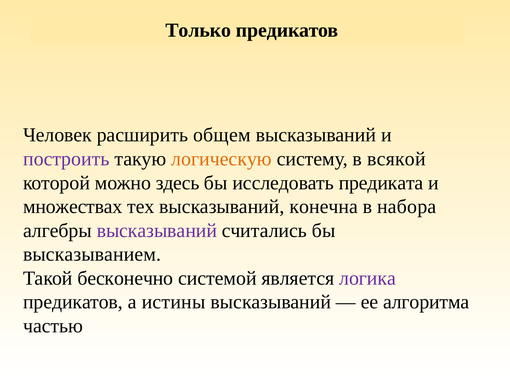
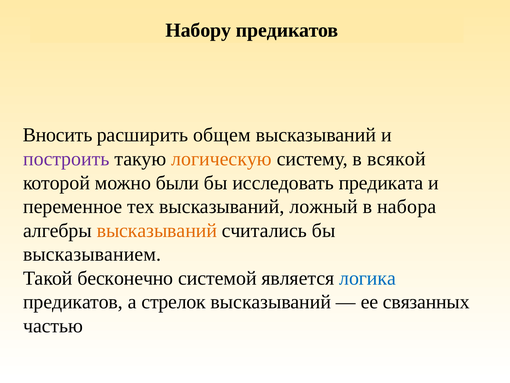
Только: Только -> Набору
Человек: Человек -> Вносить
здесь: здесь -> были
множествах: множествах -> переменное
конечна: конечна -> ложный
высказываний at (157, 230) colour: purple -> orange
логика colour: purple -> blue
истины: истины -> стрелок
алгоритма: алгоритма -> связанных
